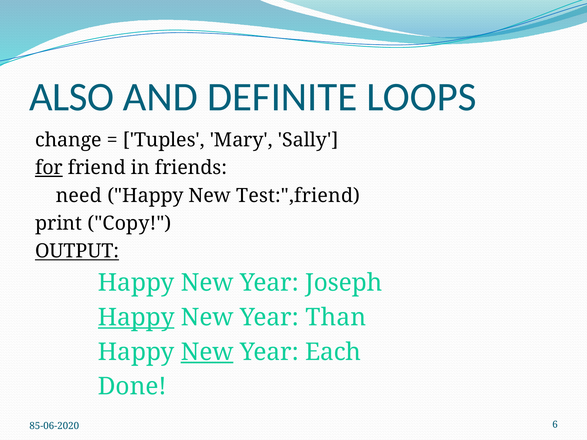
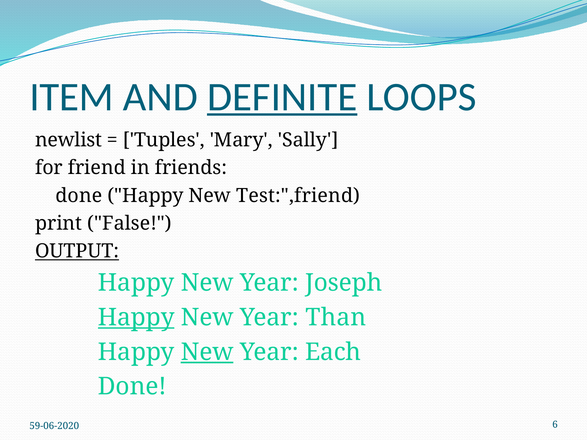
ALSO: ALSO -> ITEM
DEFINITE underline: none -> present
change: change -> newlist
for underline: present -> none
need at (79, 196): need -> done
Copy: Copy -> False
85-06-2020: 85-06-2020 -> 59-06-2020
